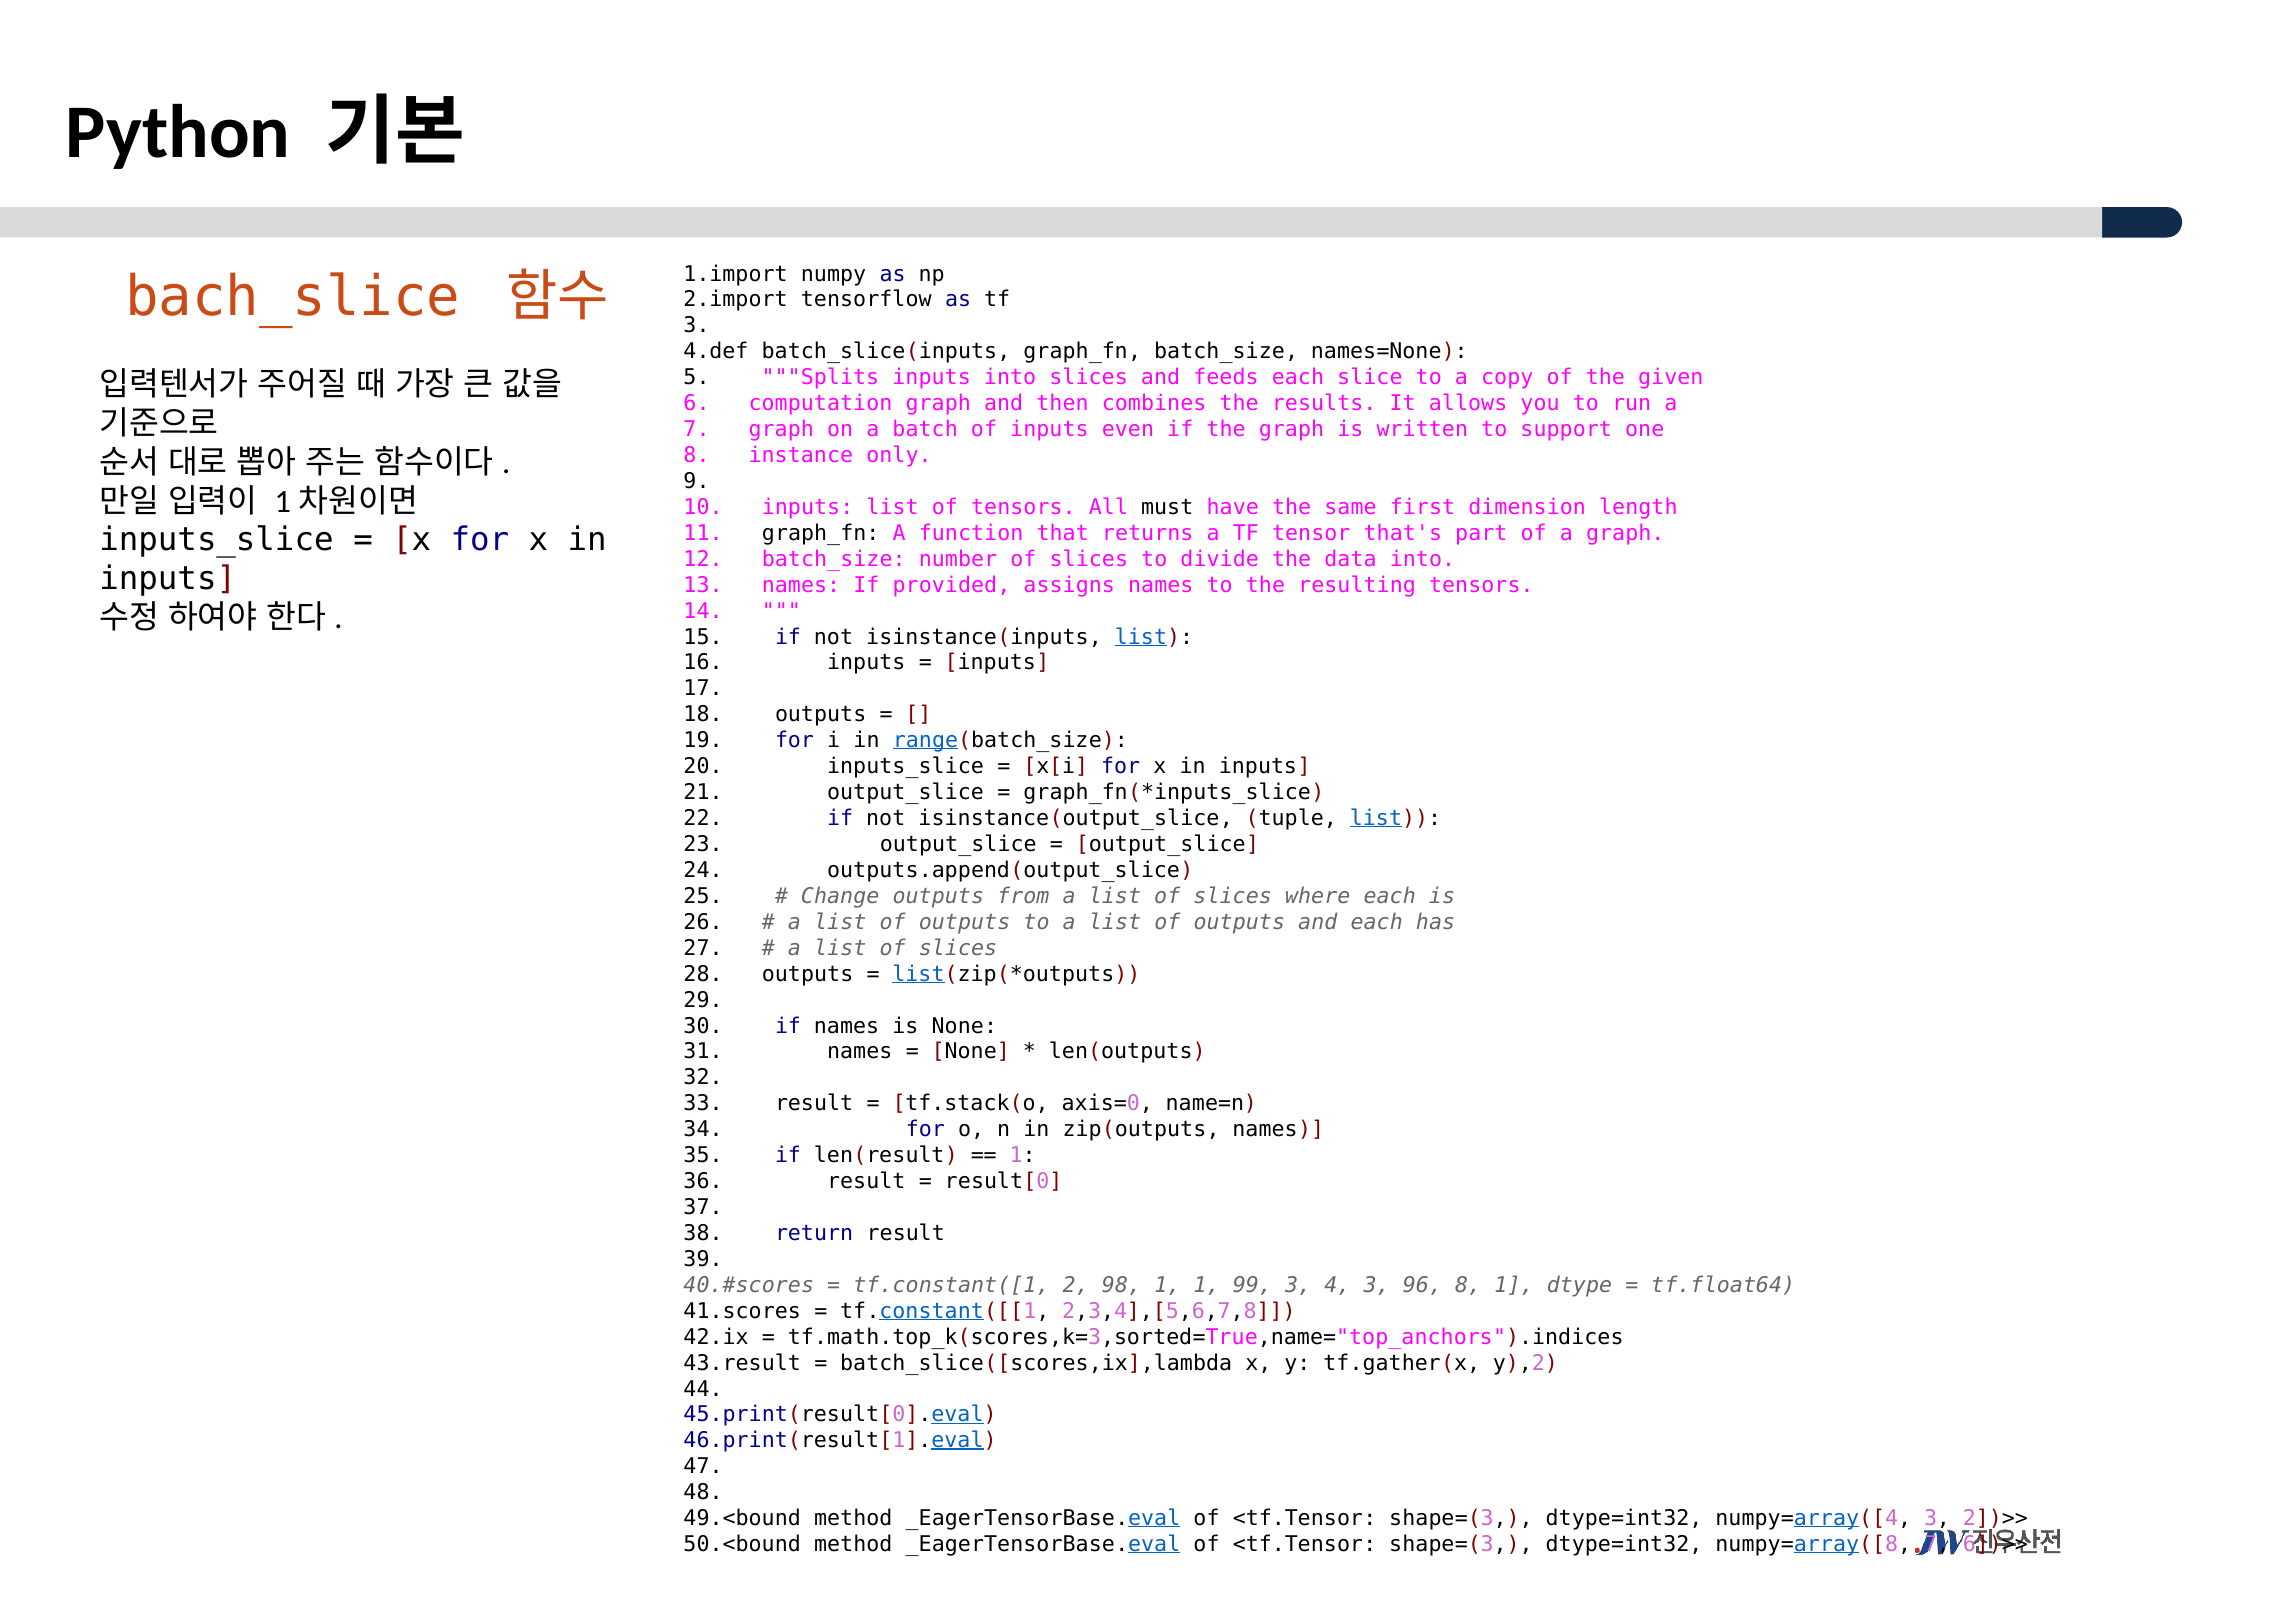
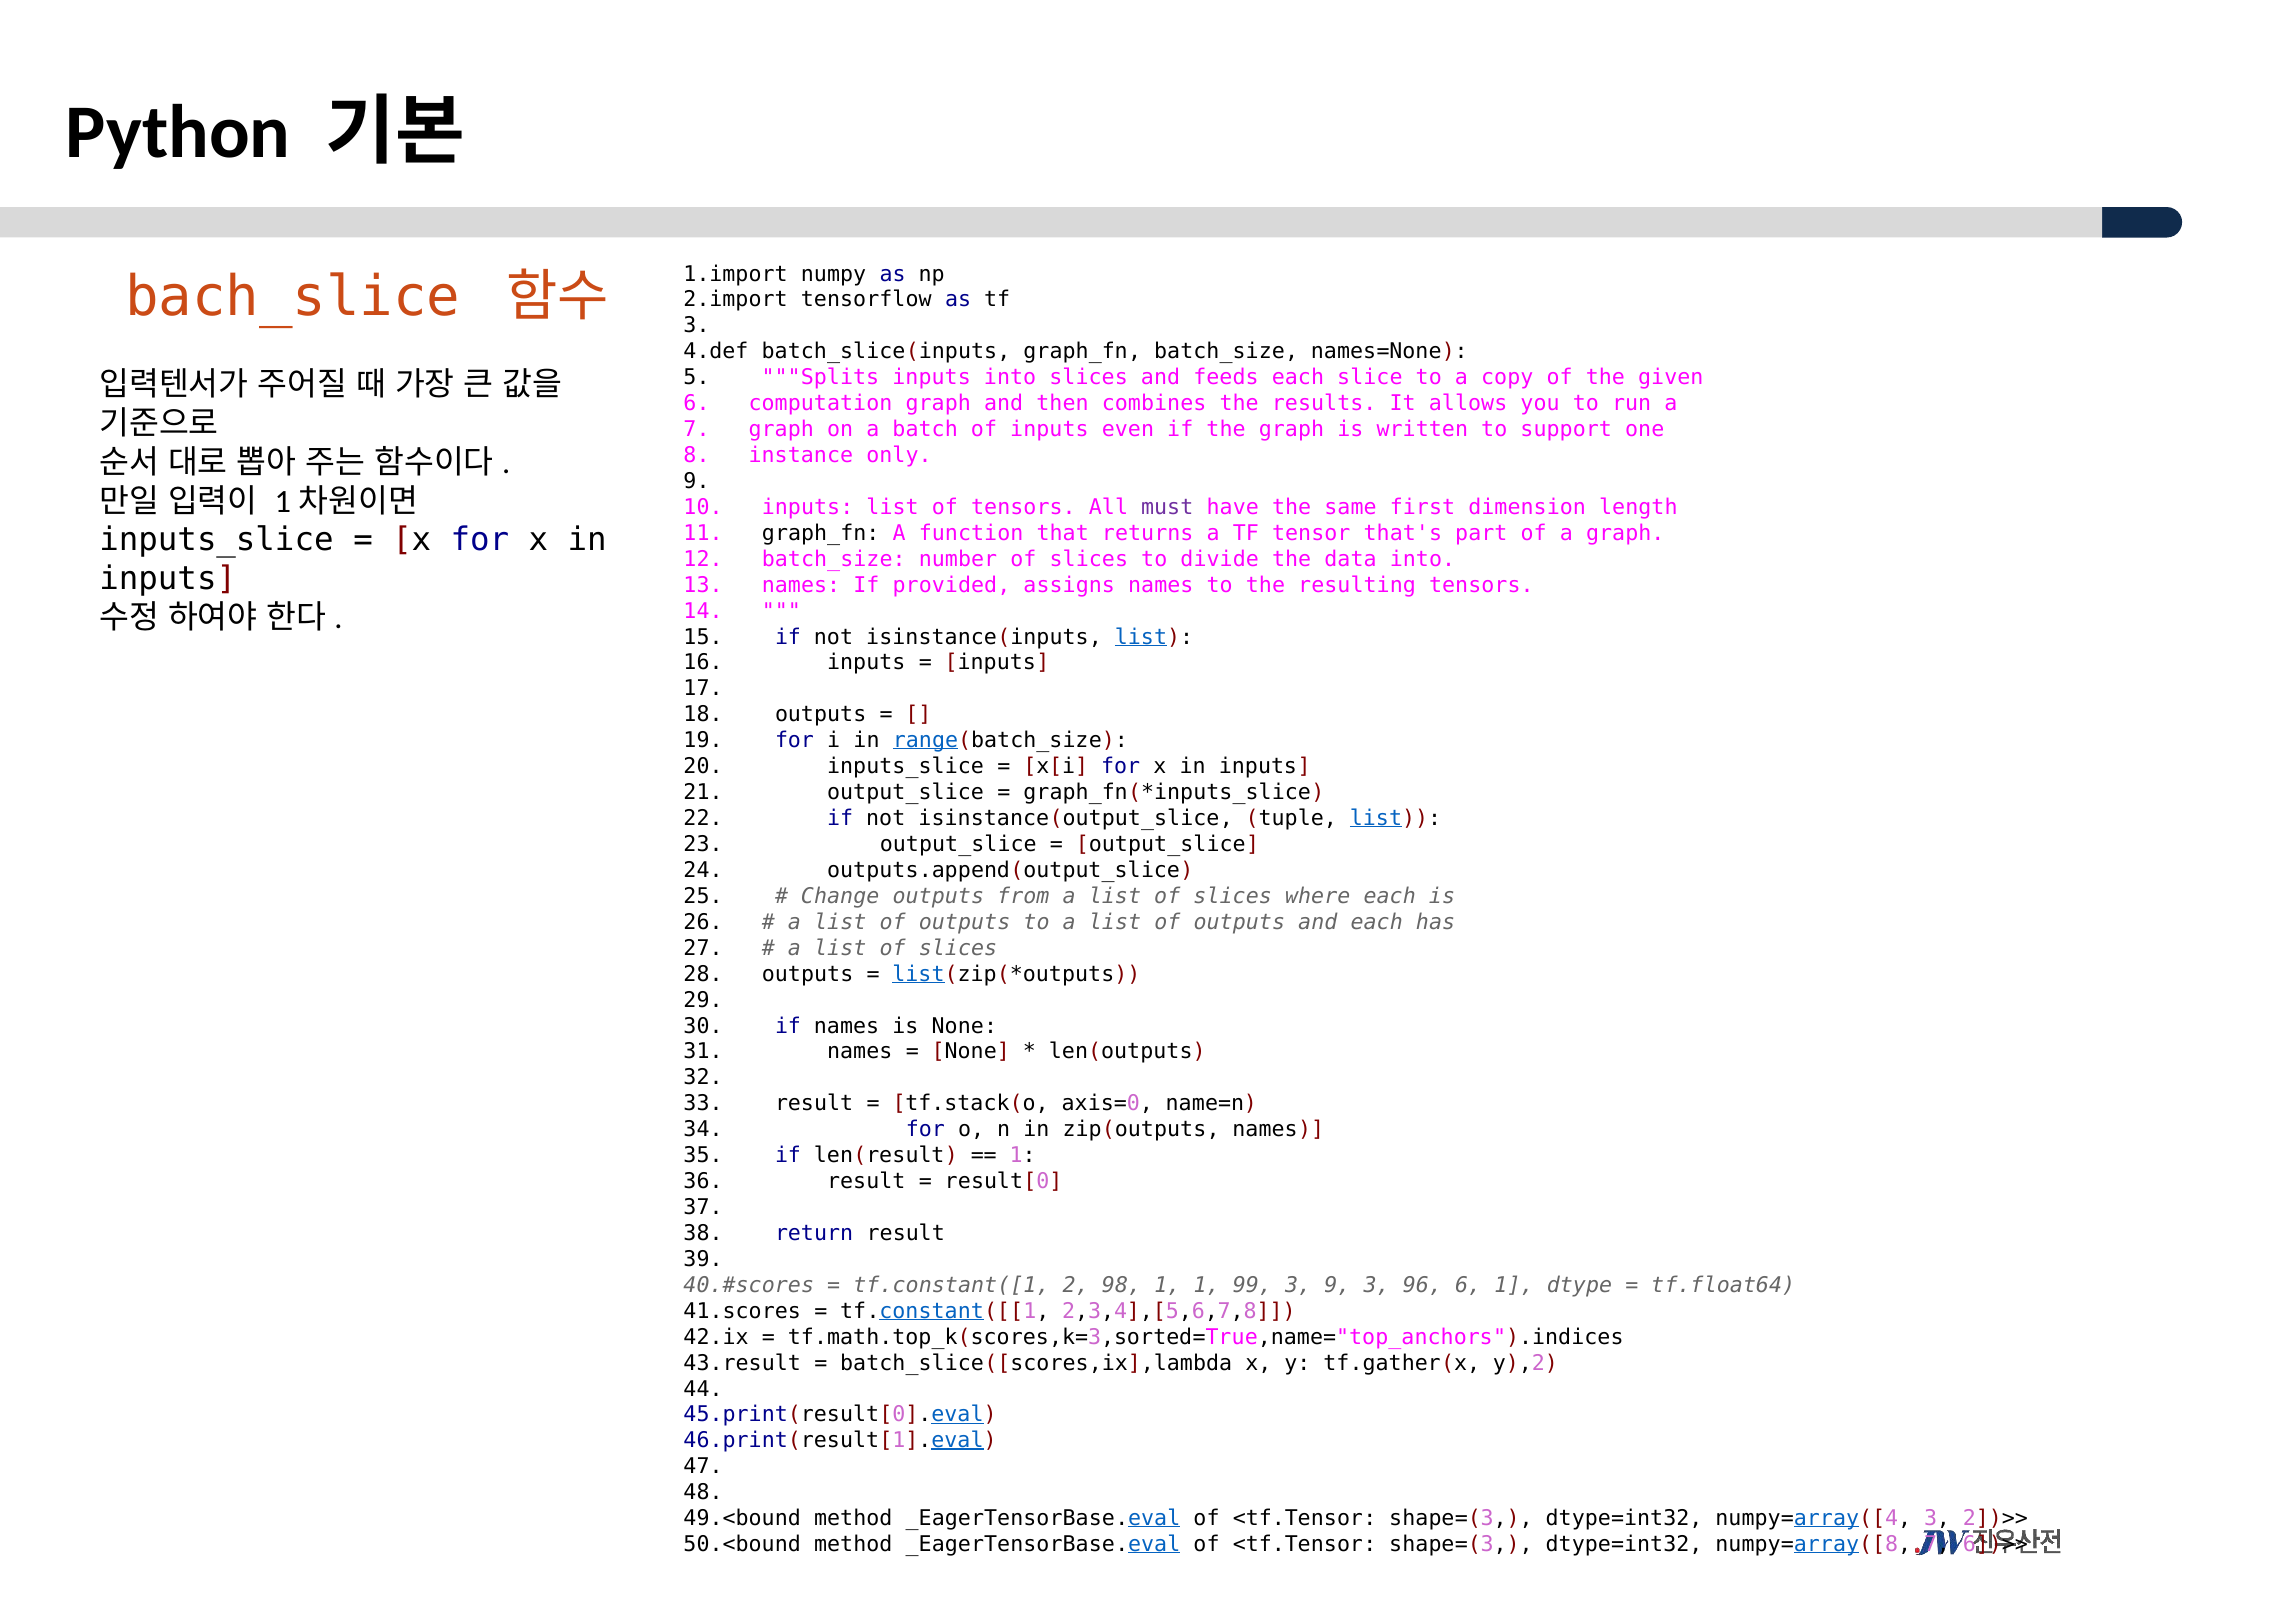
must colour: black -> purple
3 4: 4 -> 9
96 8: 8 -> 6
